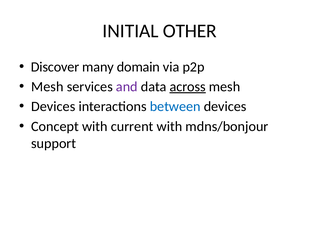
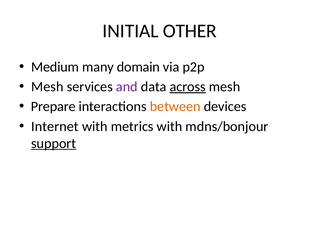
Discover: Discover -> Medium
Devices at (53, 107): Devices -> Prepare
between colour: blue -> orange
Concept: Concept -> Internet
current: current -> metrics
support underline: none -> present
